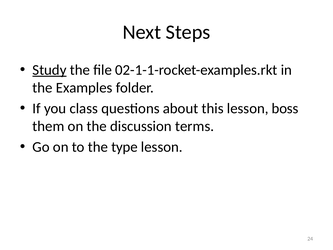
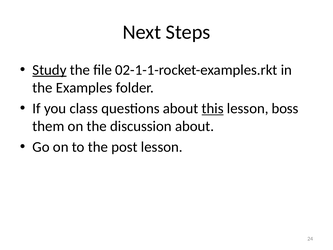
this underline: none -> present
discussion terms: terms -> about
type: type -> post
